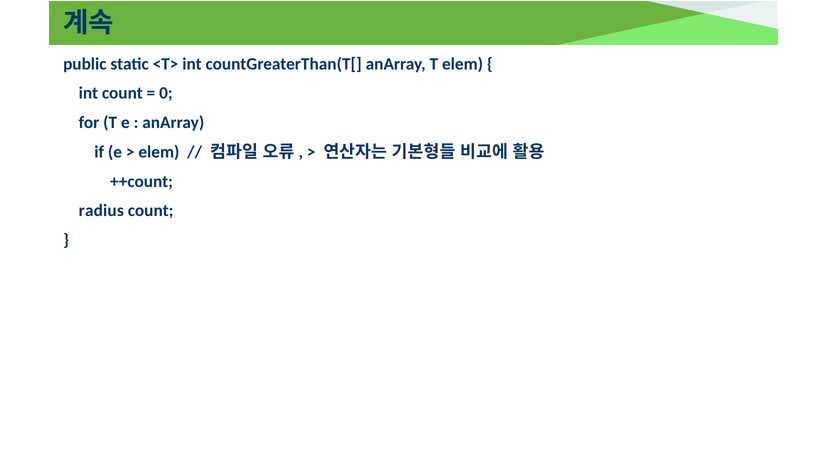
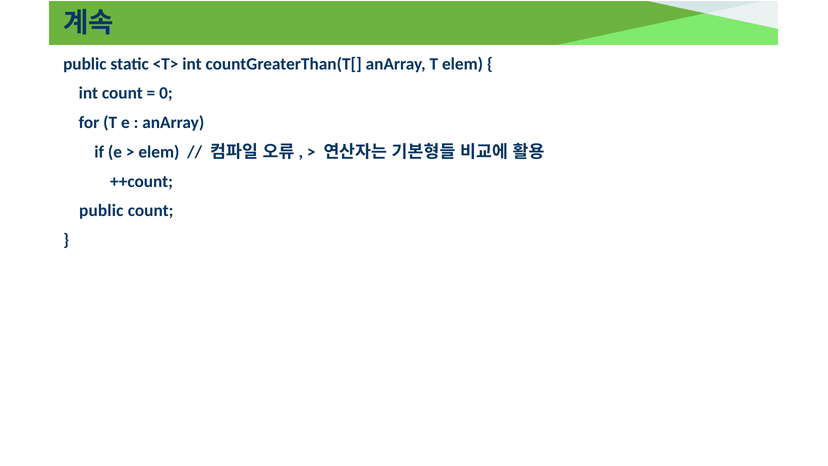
radius at (101, 211): radius -> public
